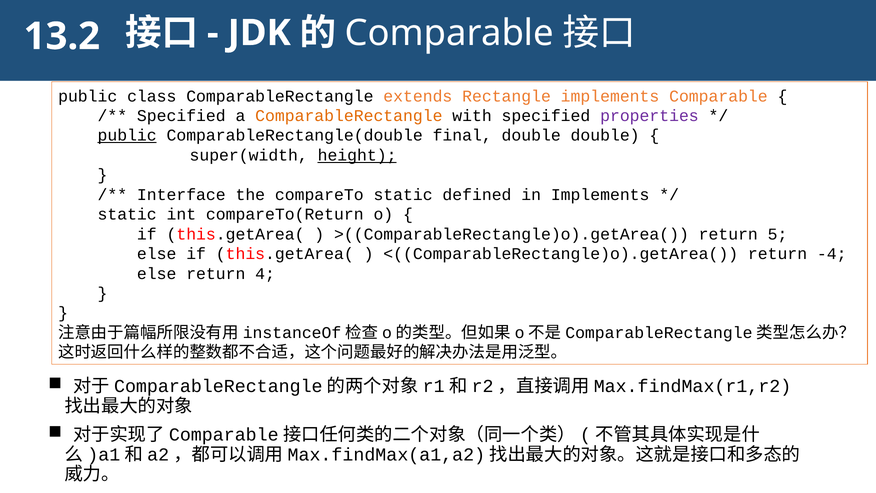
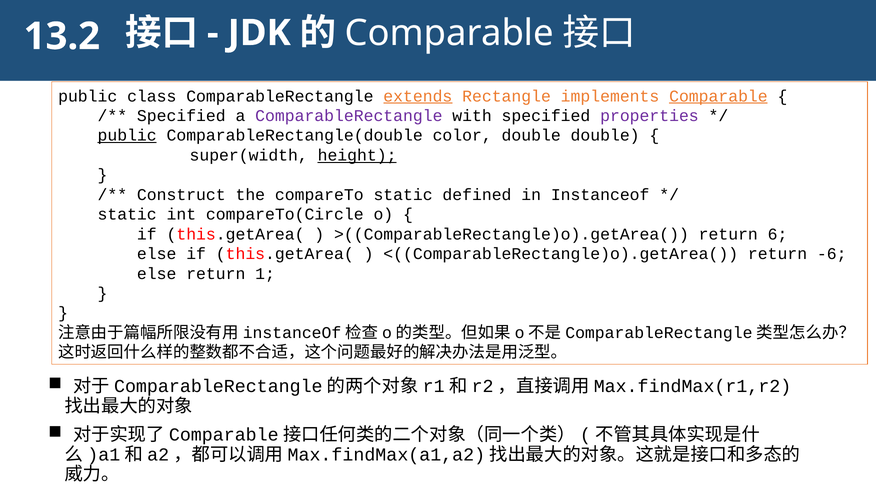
extends underline: none -> present
Comparable at (718, 96) underline: none -> present
ComparableRectangle at (349, 116) colour: orange -> purple
final: final -> color
Interface: Interface -> Construct
in Implements: Implements -> Instanceof
compareTo(Return: compareTo(Return -> compareTo(Circle
5: 5 -> 6
-4: -4 -> -6
4: 4 -> 1
